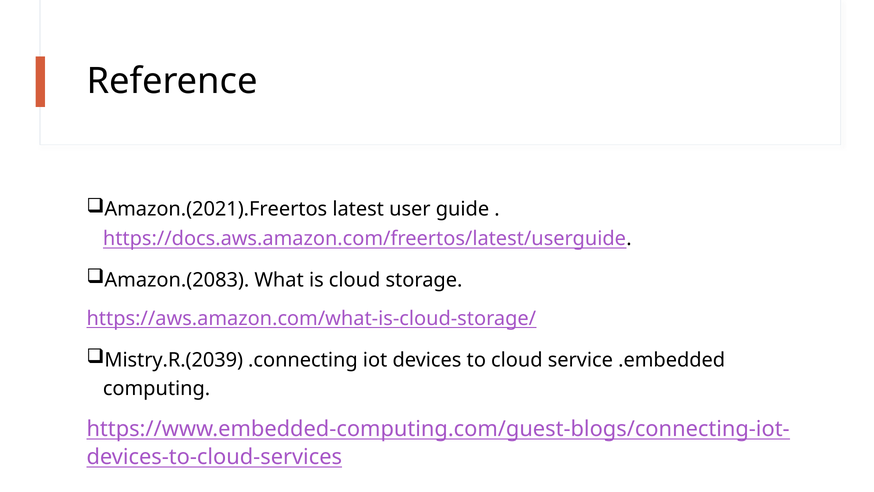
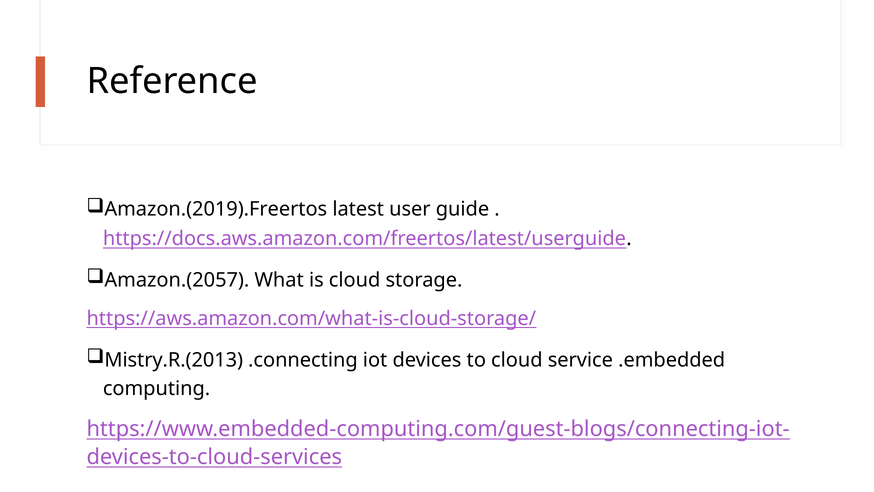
Amazon.(2021).Freertos: Amazon.(2021).Freertos -> Amazon.(2019).Freertos
Amazon.(2083: Amazon.(2083 -> Amazon.(2057
Mistry.R.(2039: Mistry.R.(2039 -> Mistry.R.(2013
